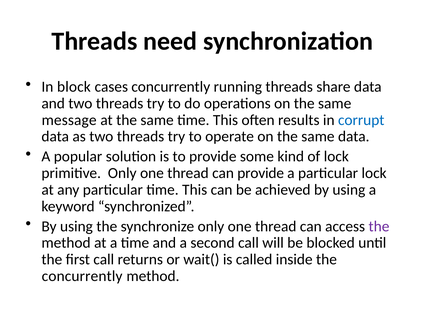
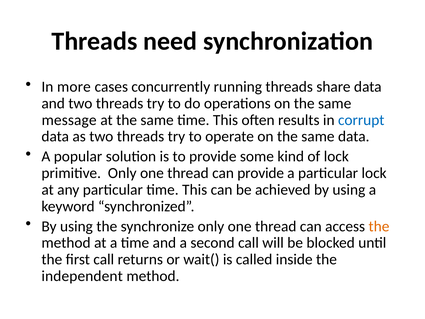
block: block -> more
the at (379, 226) colour: purple -> orange
concurrently at (82, 276): concurrently -> independent
